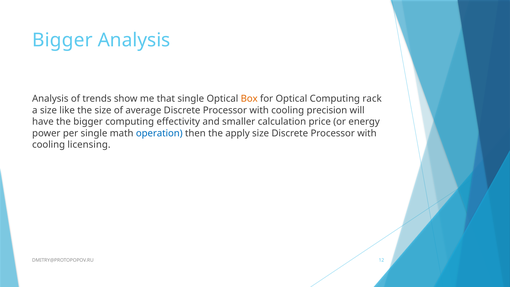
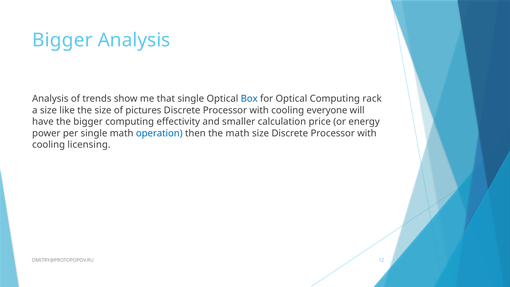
Box colour: orange -> blue
average: average -> pictures
precision: precision -> everyone
the apply: apply -> math
